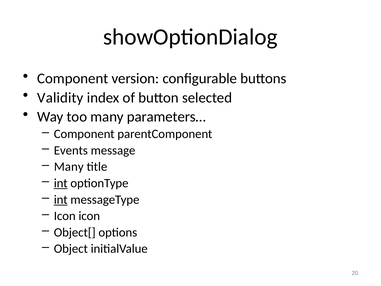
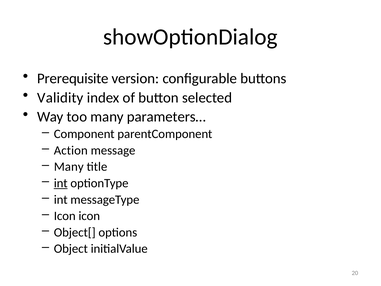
Component at (73, 79): Component -> Prerequisite
Events: Events -> Action
int at (61, 199) underline: present -> none
